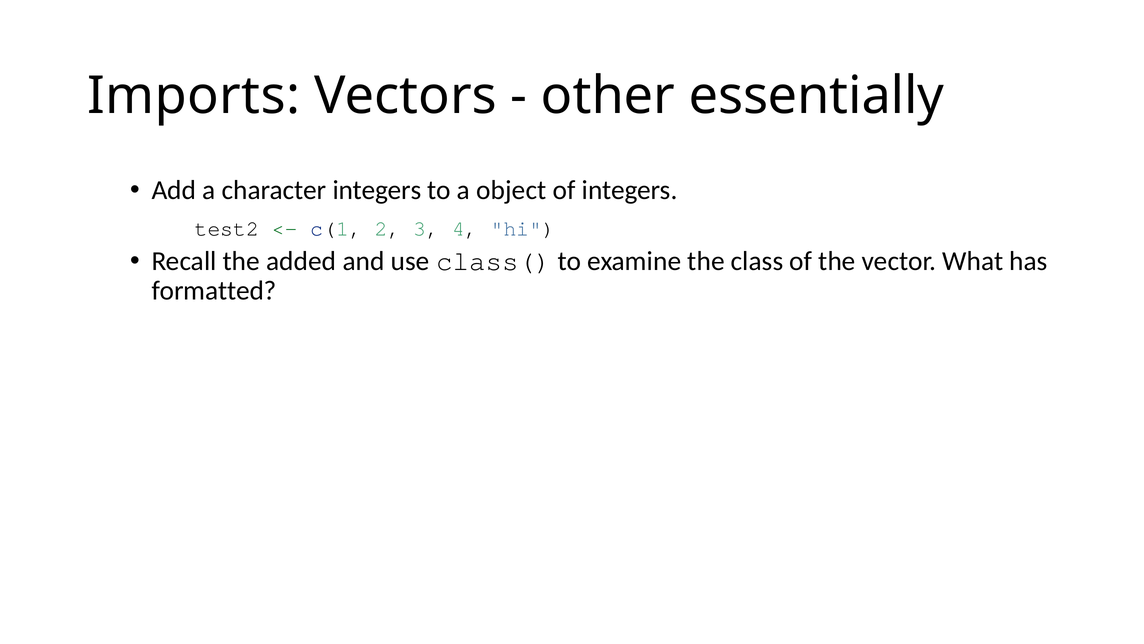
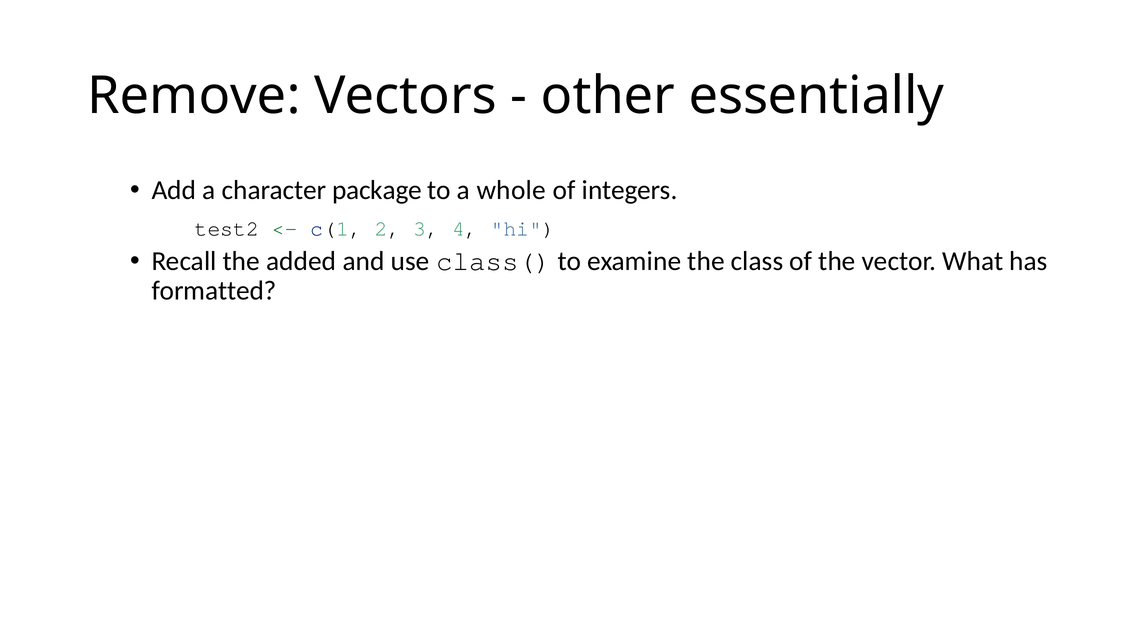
Imports: Imports -> Remove
character integers: integers -> package
object: object -> whole
